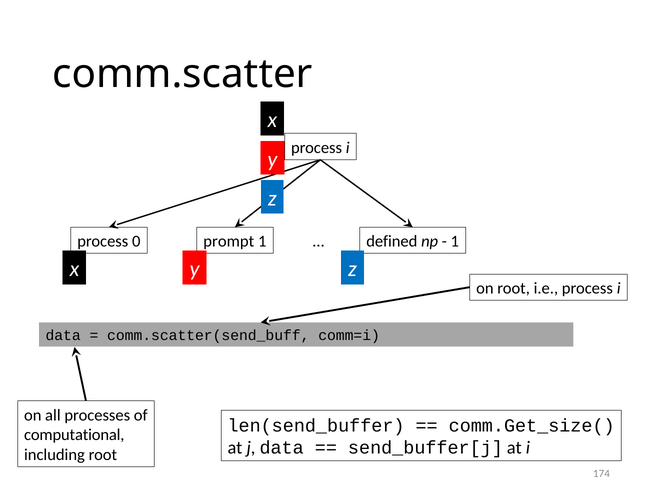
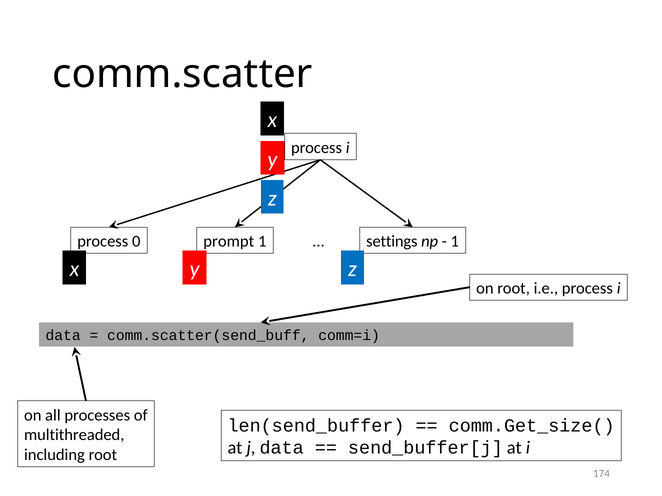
defined: defined -> settings
computational: computational -> multithreaded
